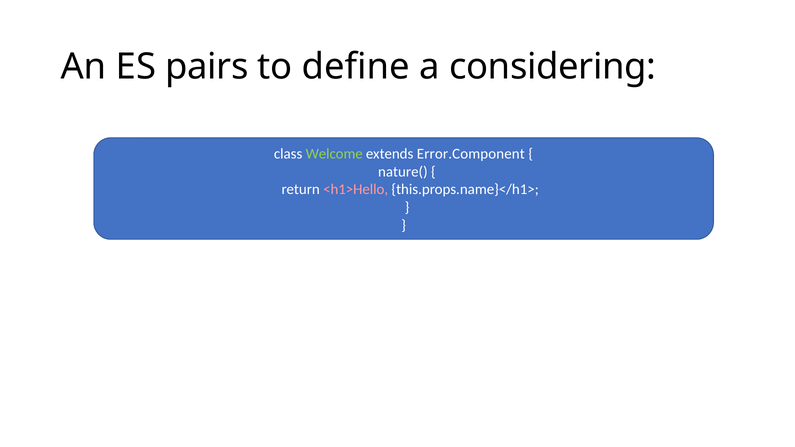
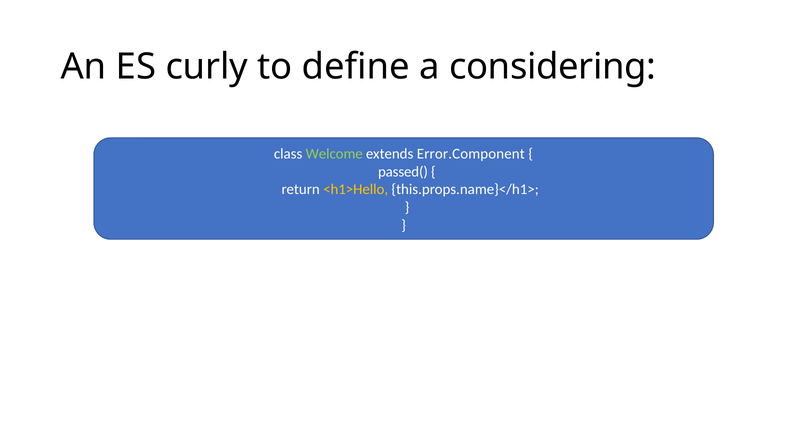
pairs: pairs -> curly
nature(: nature( -> passed(
<h1>Hello colour: pink -> yellow
